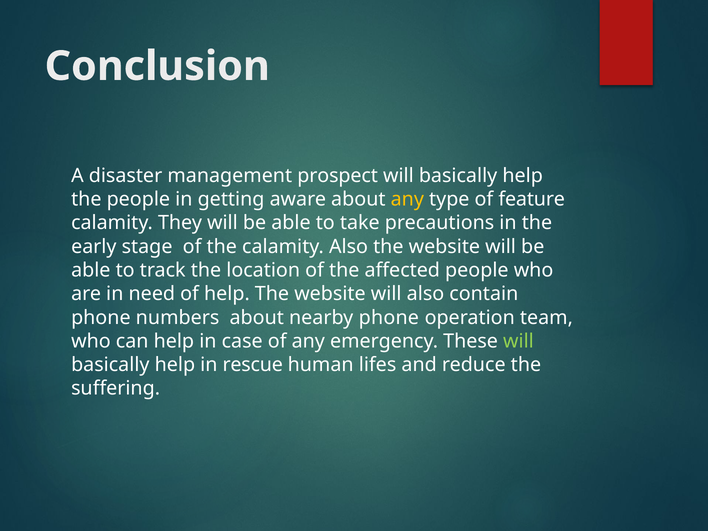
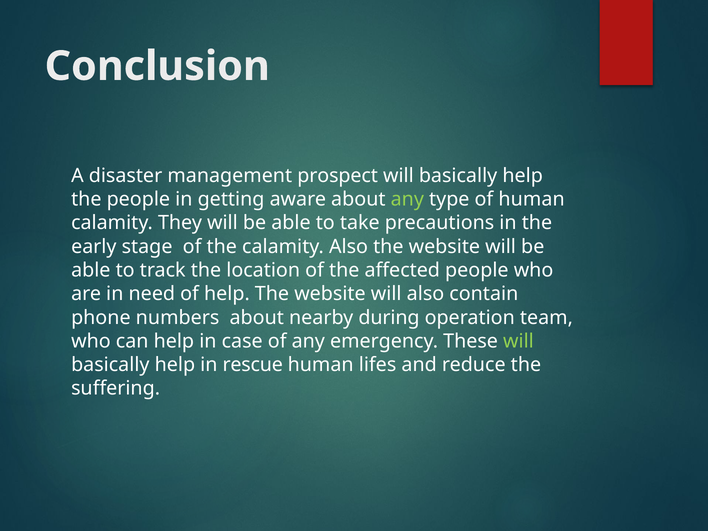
any at (407, 199) colour: yellow -> light green
of feature: feature -> human
nearby phone: phone -> during
